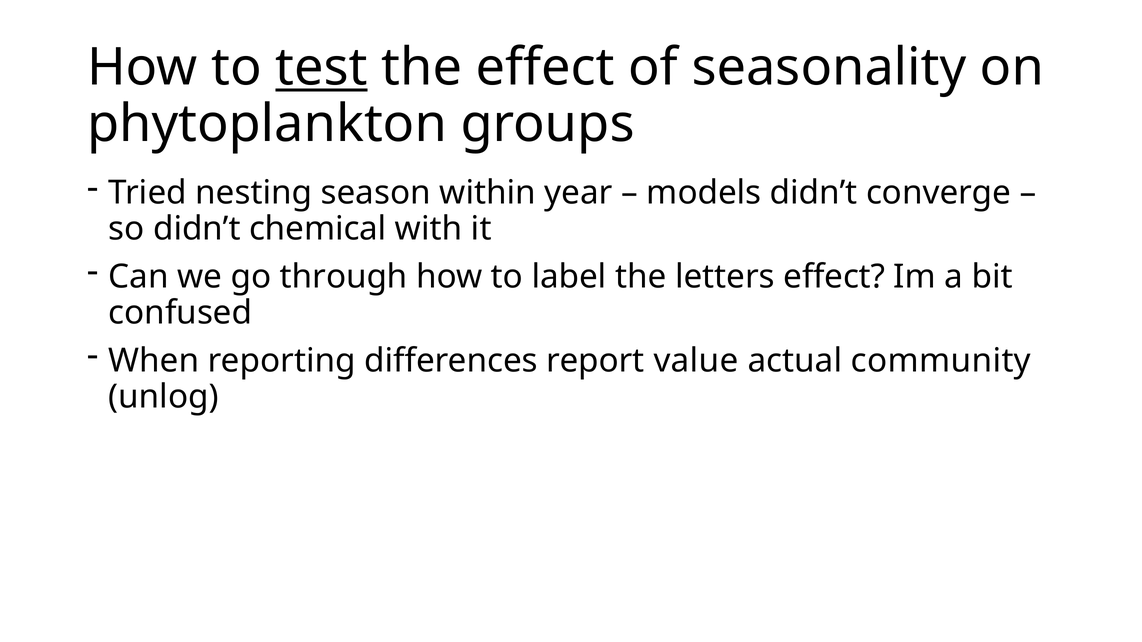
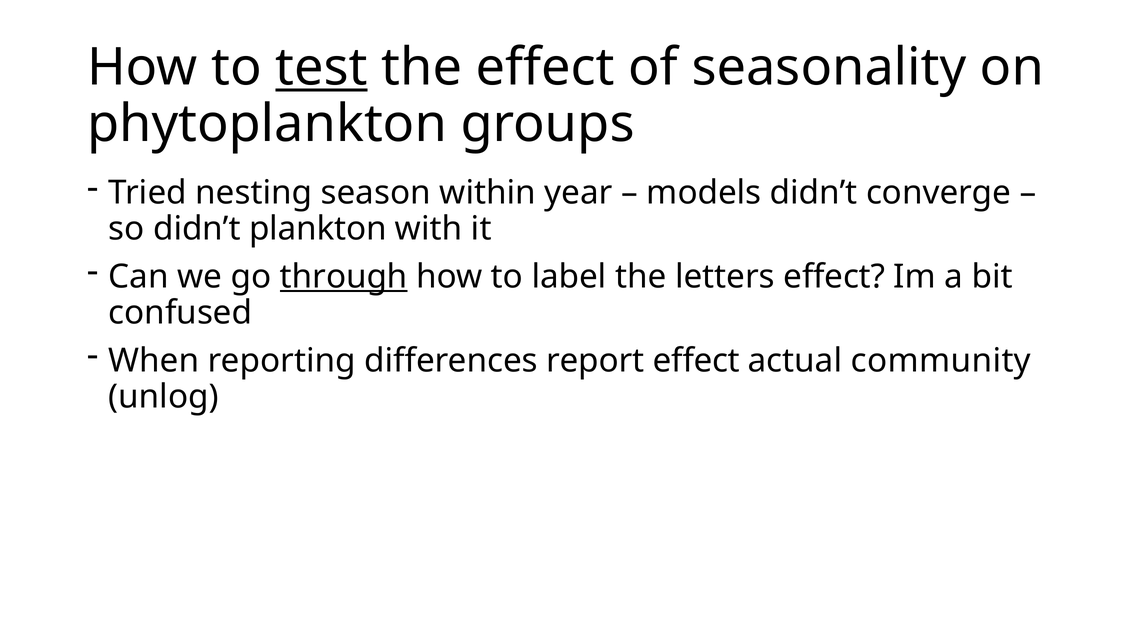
chemical: chemical -> plankton
through underline: none -> present
report value: value -> effect
